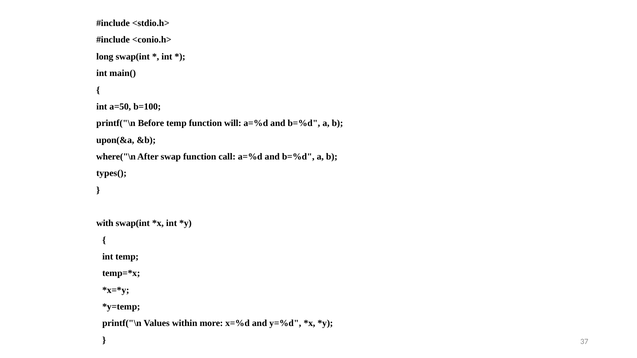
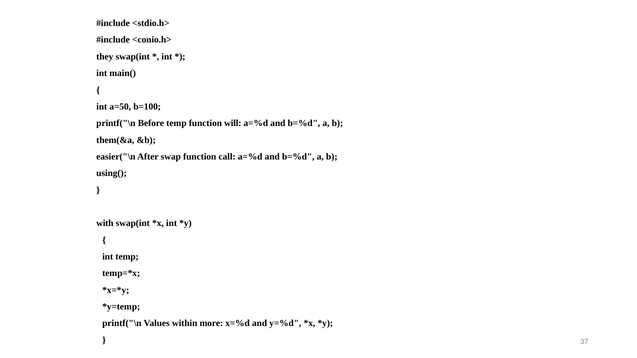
long: long -> they
upon(&a: upon(&a -> them(&a
where("\n: where("\n -> easier("\n
types(: types( -> using(
